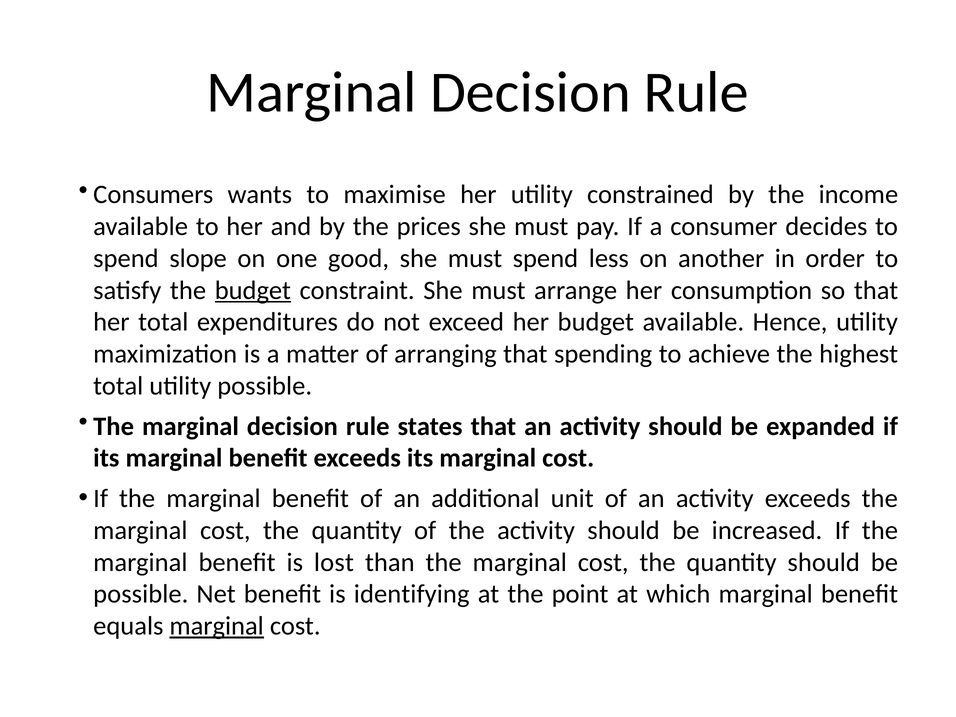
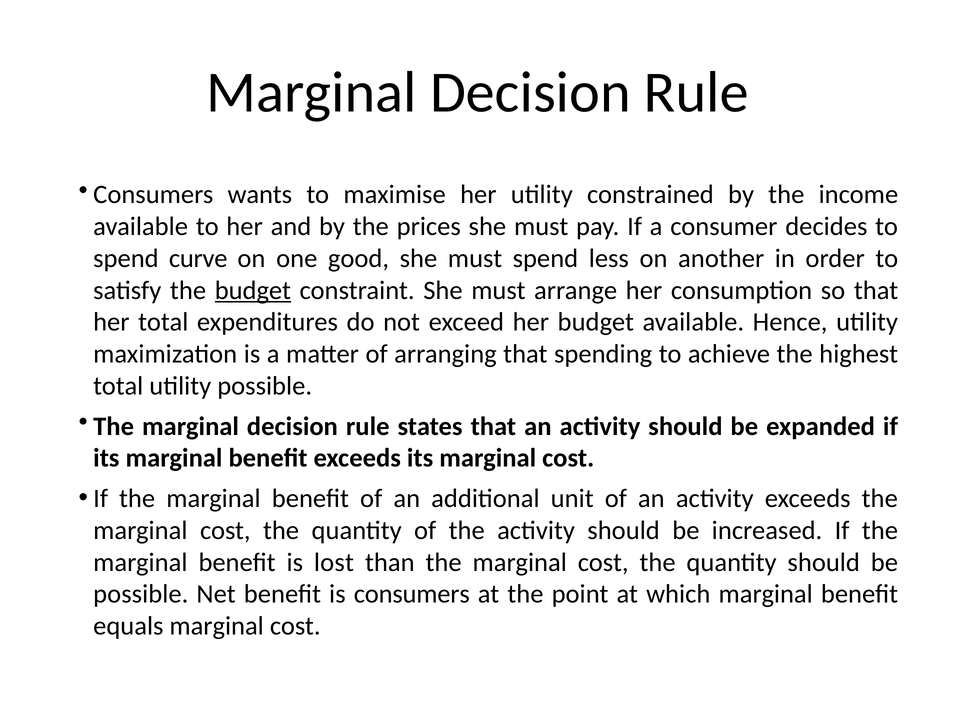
slope: slope -> curve
is identifying: identifying -> consumers
marginal at (217, 626) underline: present -> none
